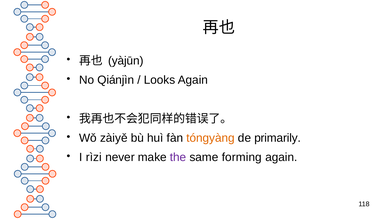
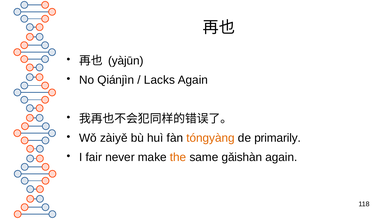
Looks: Looks -> Lacks
rìzi: rìzi -> fair
the colour: purple -> orange
forming: forming -> gǎishàn
